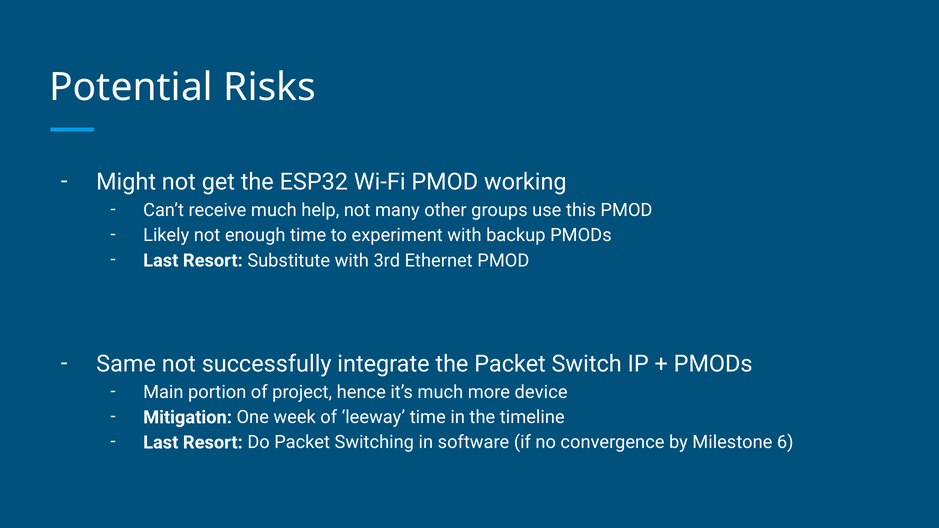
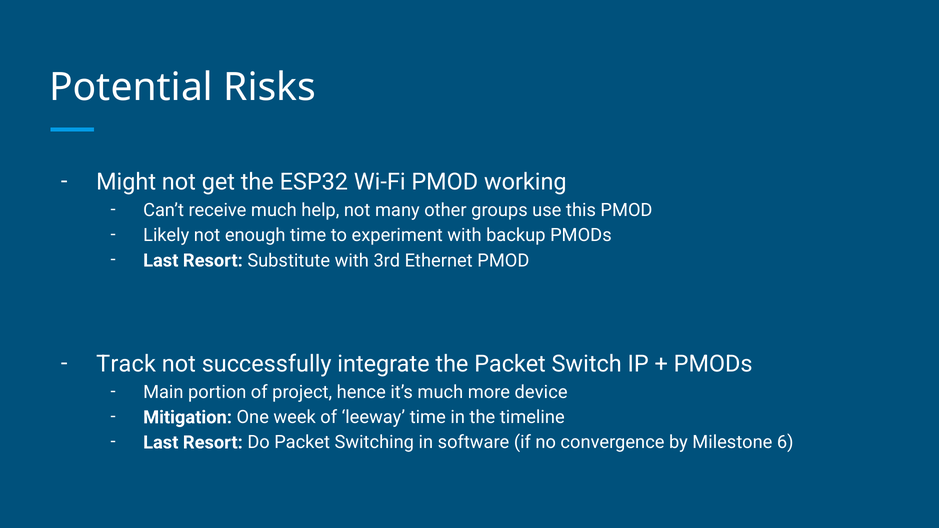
Same: Same -> Track
